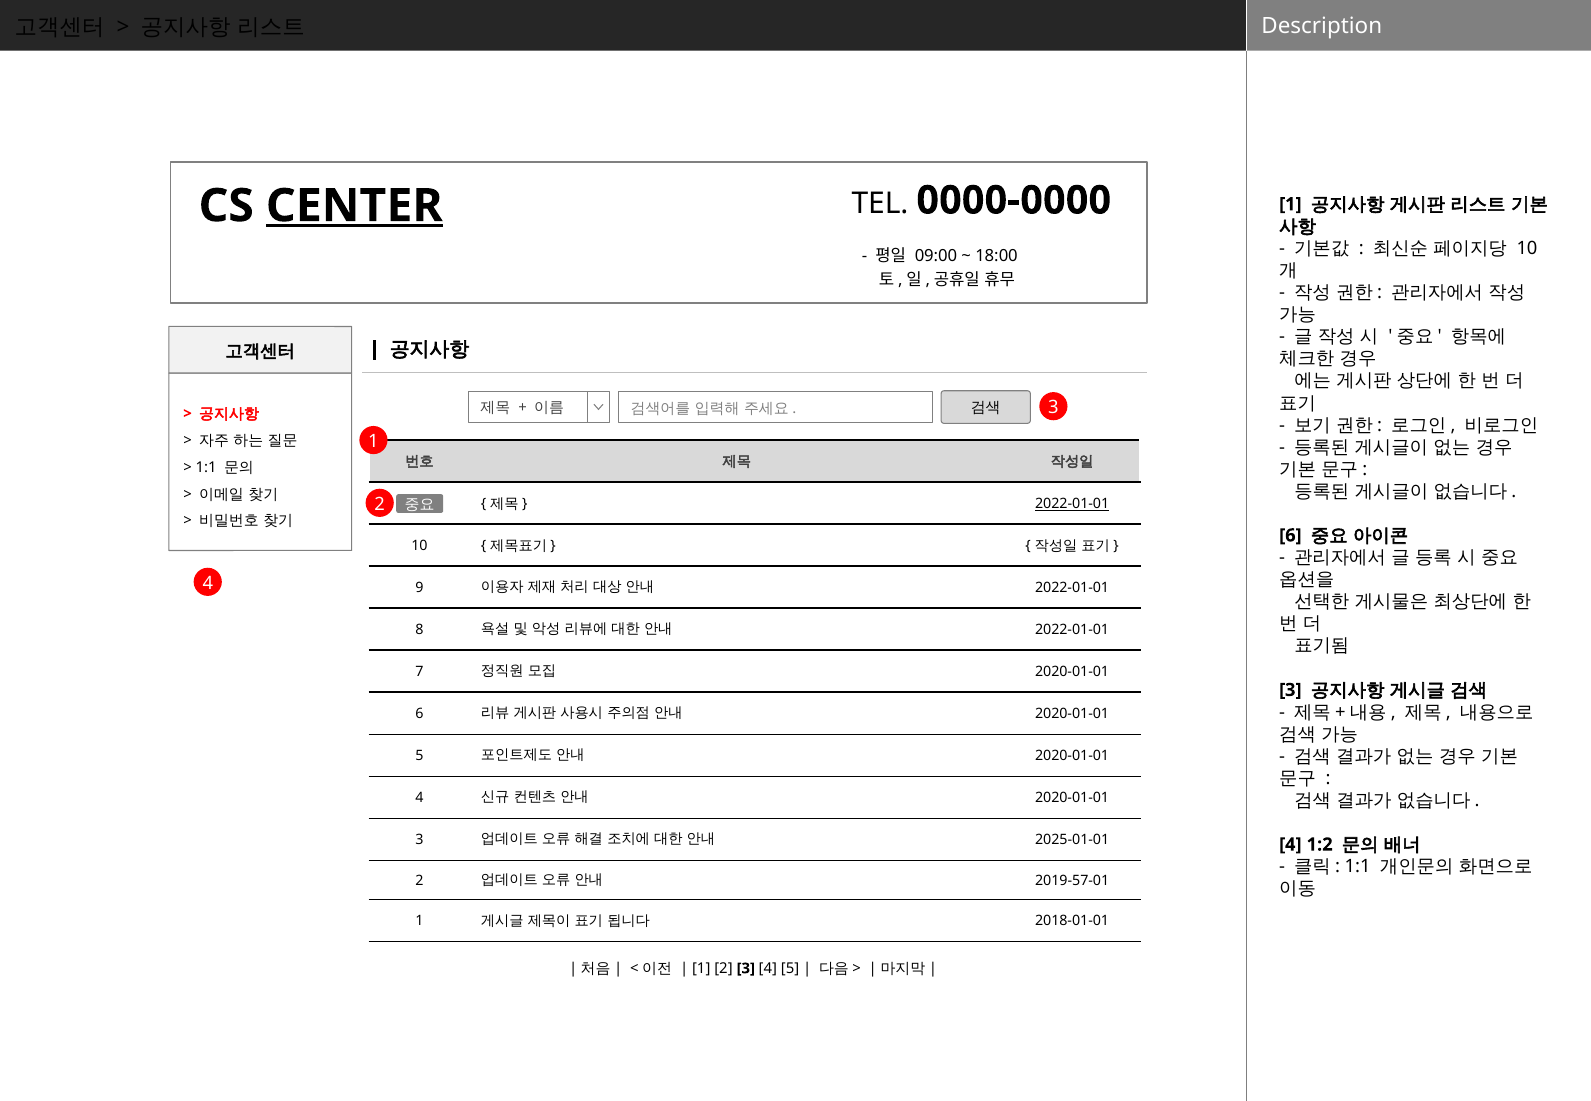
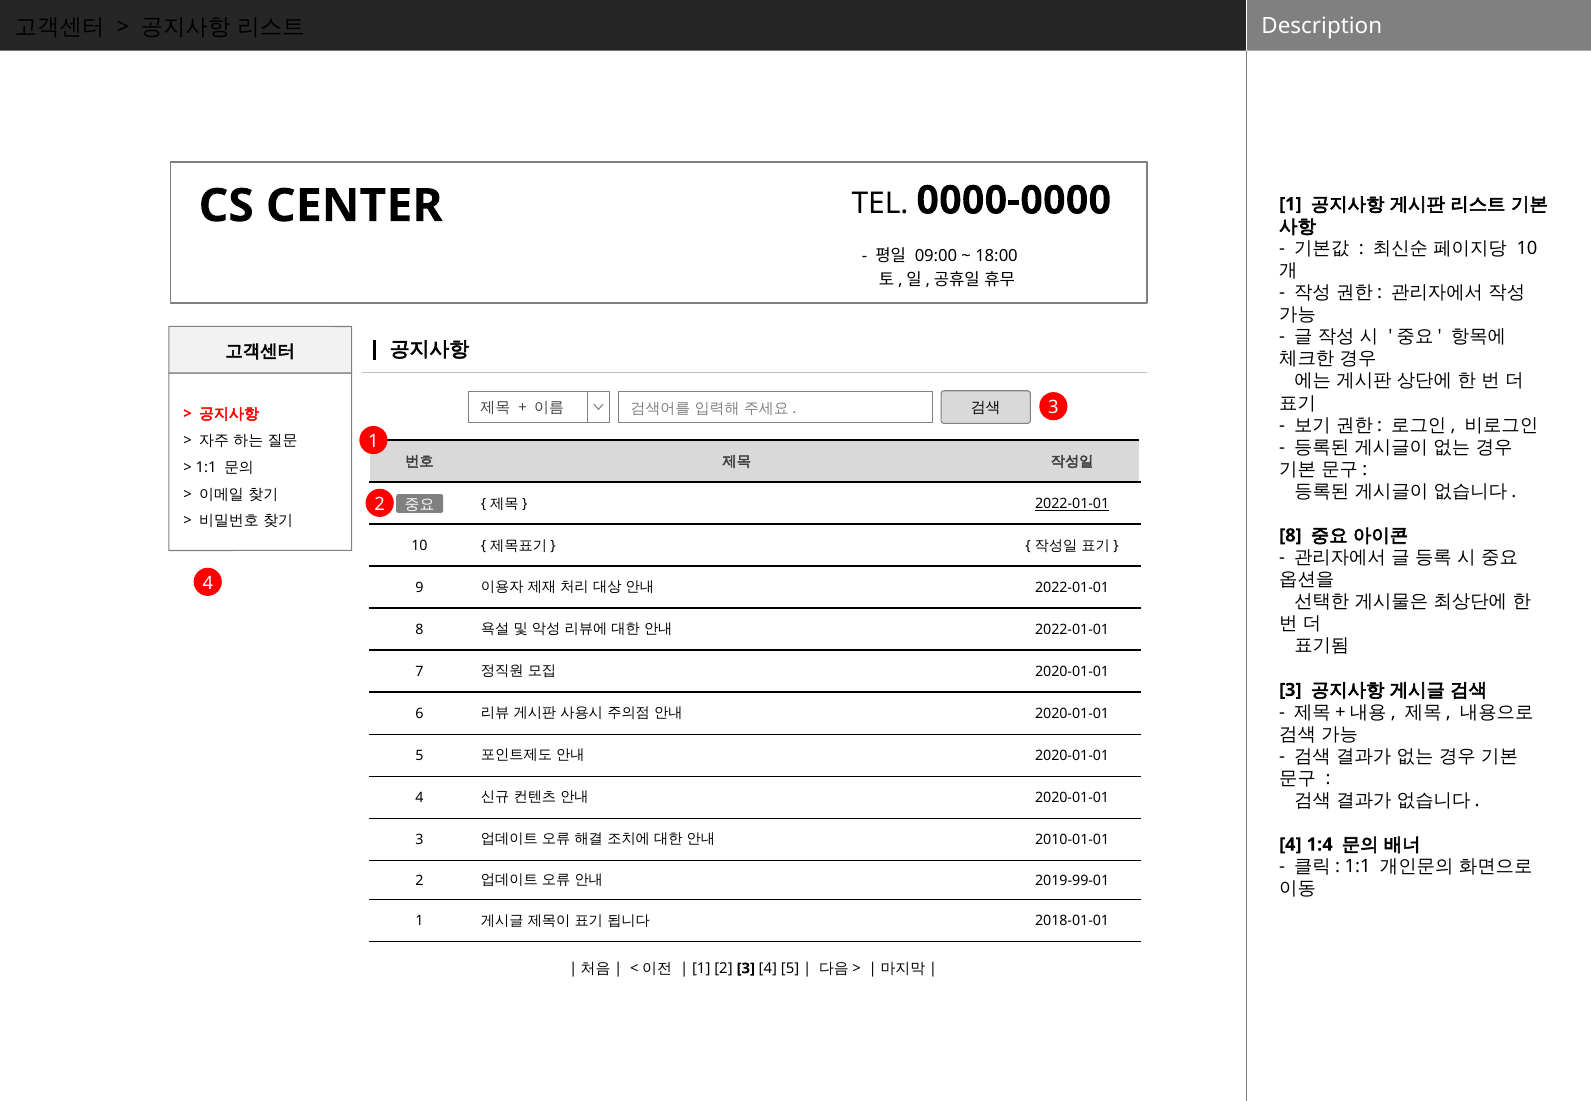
CENTER underline: present -> none
6 at (1290, 536): 6 -> 8
2025-01-01: 2025-01-01 -> 2010-01-01
1:2: 1:2 -> 1:4
2019-57-01: 2019-57-01 -> 2019-99-01
